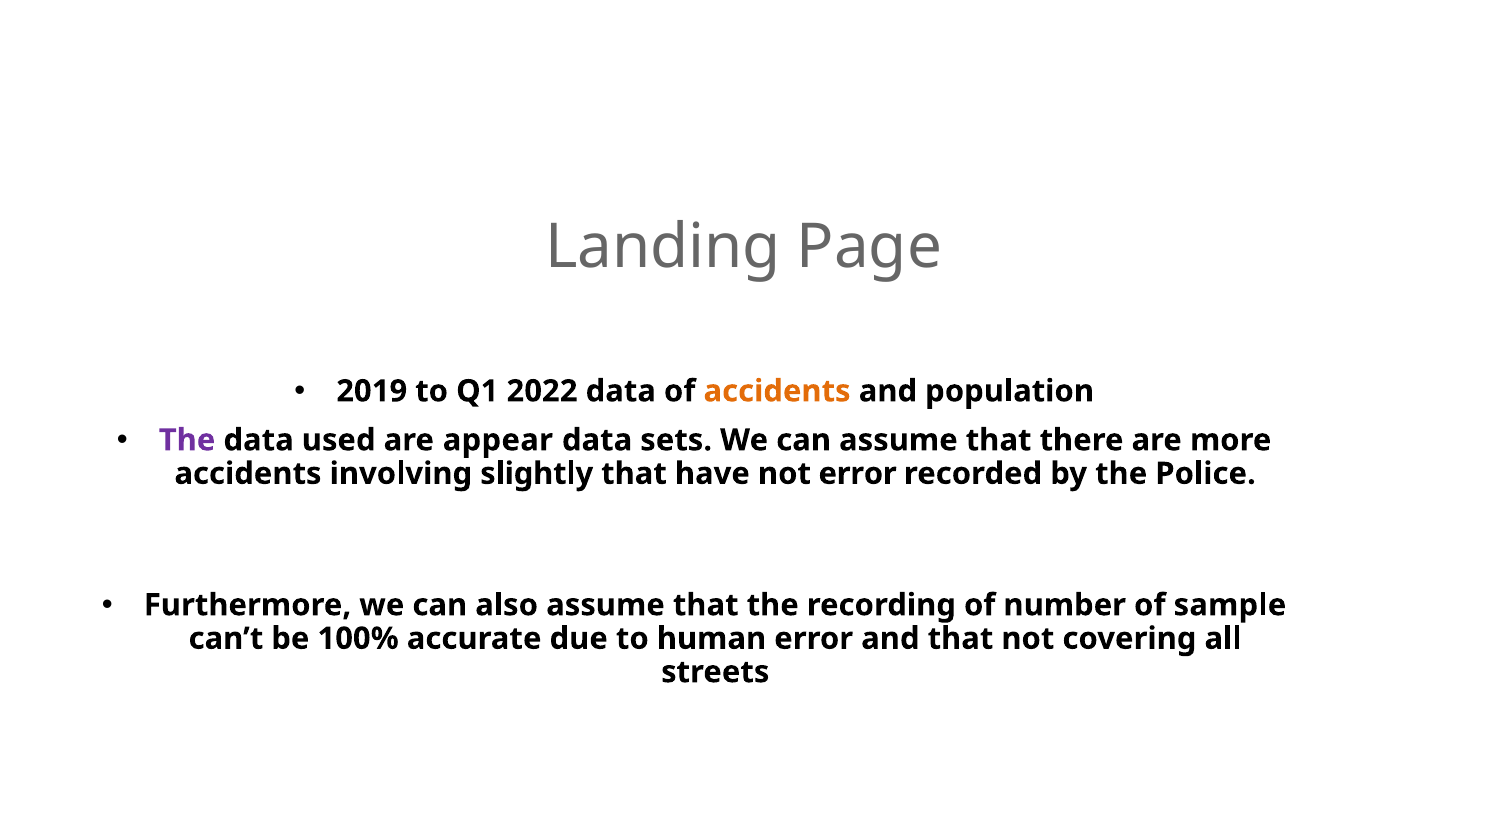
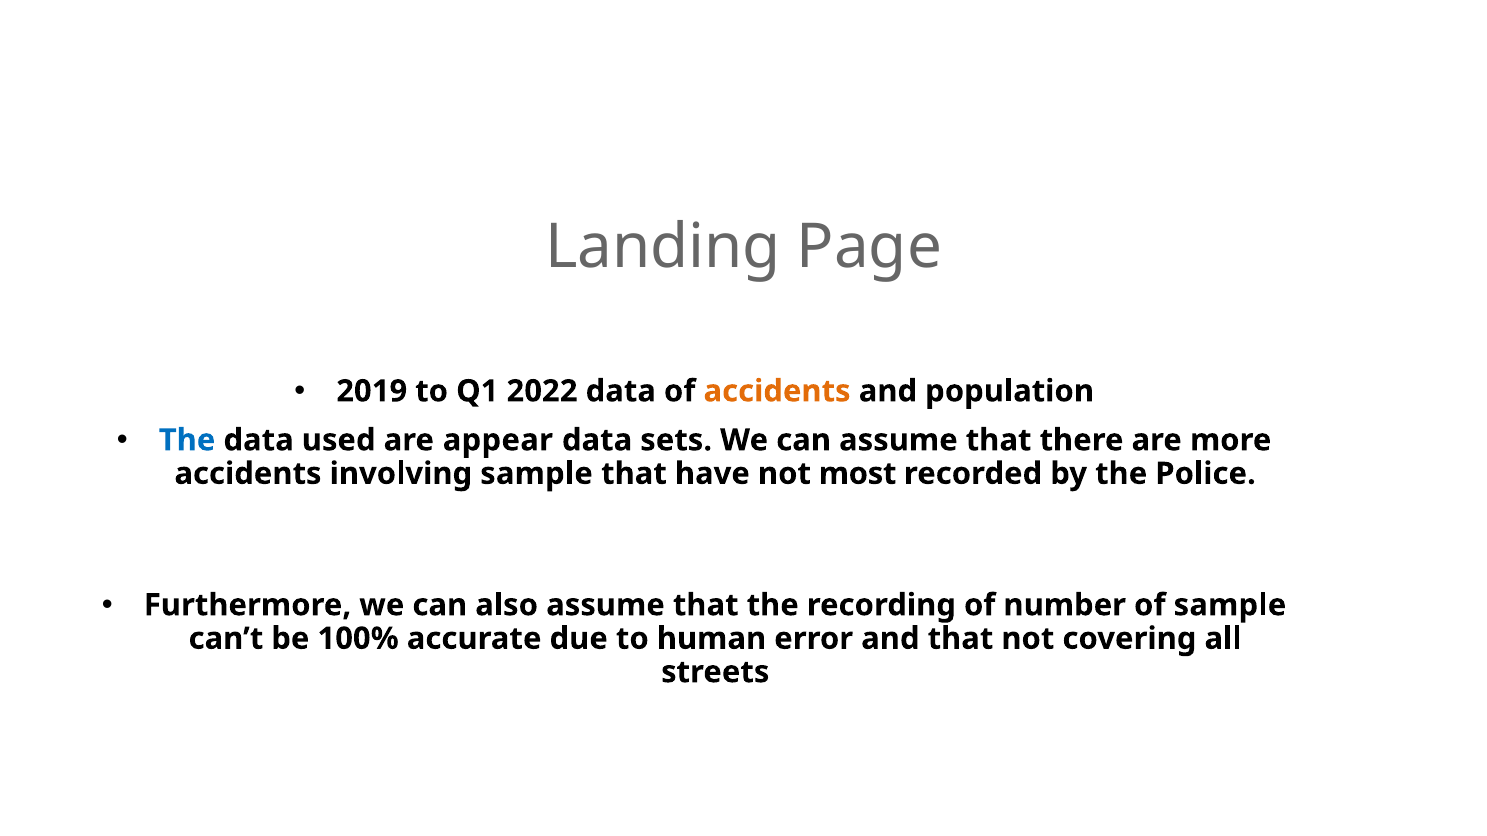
The at (187, 440) colour: purple -> blue
involving slightly: slightly -> sample
not error: error -> most
